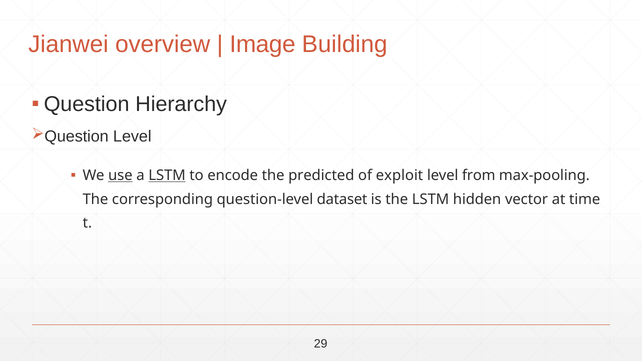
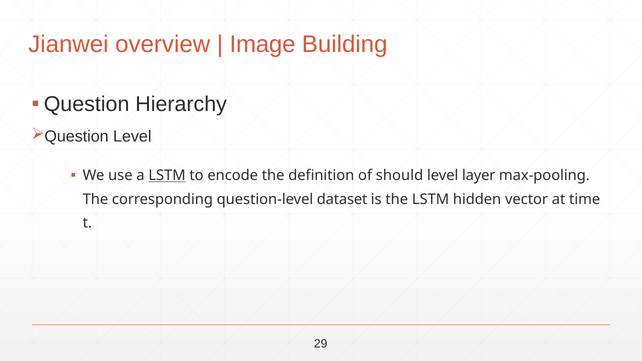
use underline: present -> none
predicted: predicted -> definition
exploit: exploit -> should
from: from -> layer
